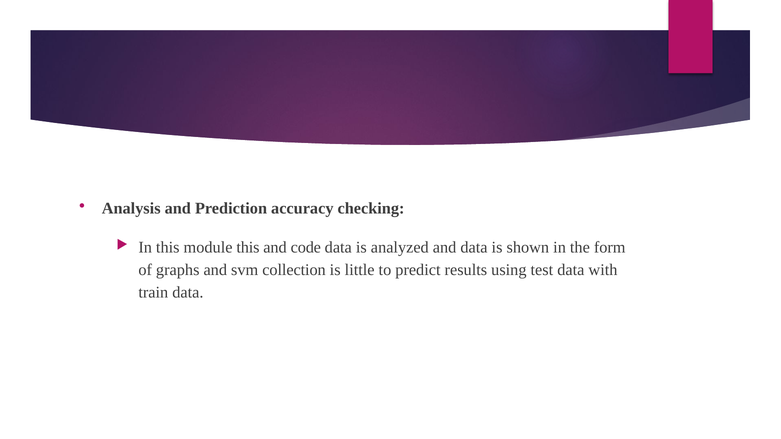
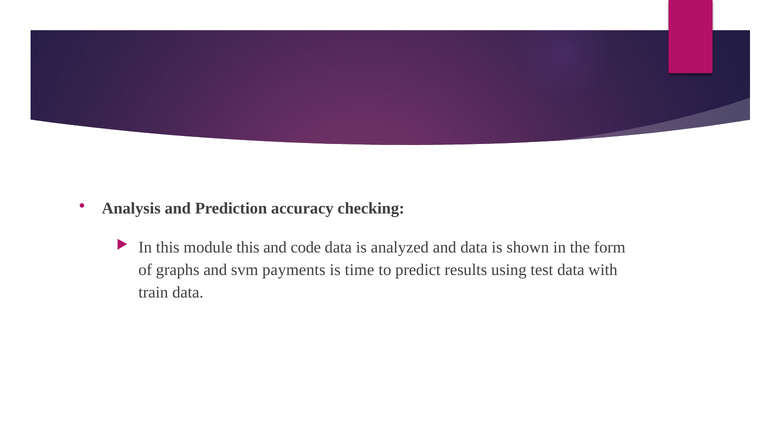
collection: collection -> payments
little: little -> time
